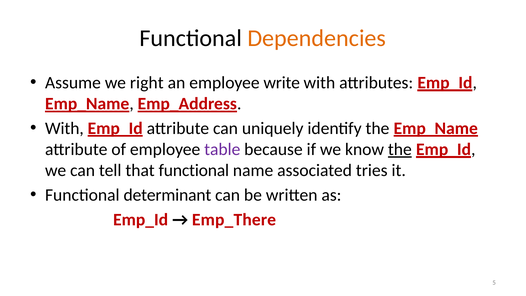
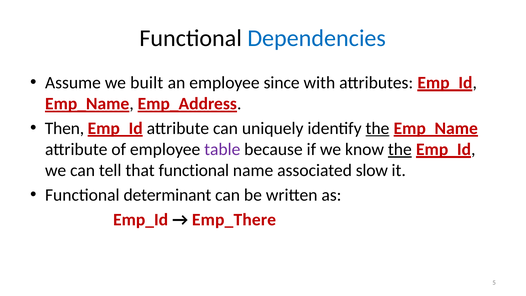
Dependencies colour: orange -> blue
right: right -> built
write: write -> since
With at (64, 128): With -> Then
the at (377, 128) underline: none -> present
tries: tries -> slow
